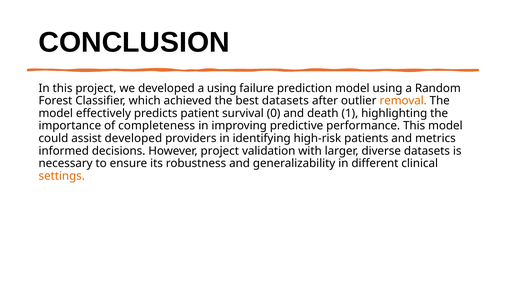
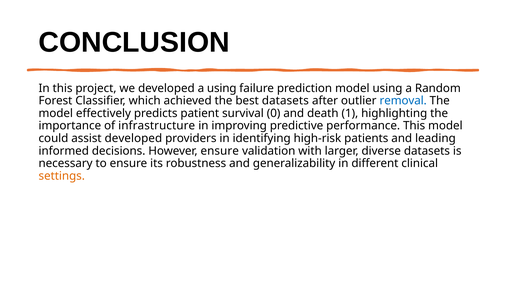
removal colour: orange -> blue
completeness: completeness -> infrastructure
metrics: metrics -> leading
However project: project -> ensure
